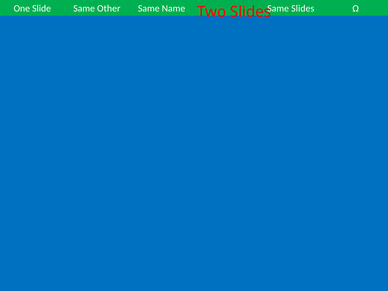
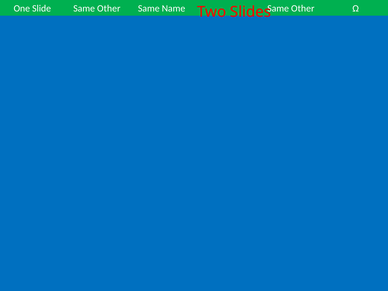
Slides at (303, 8): Slides -> Other
